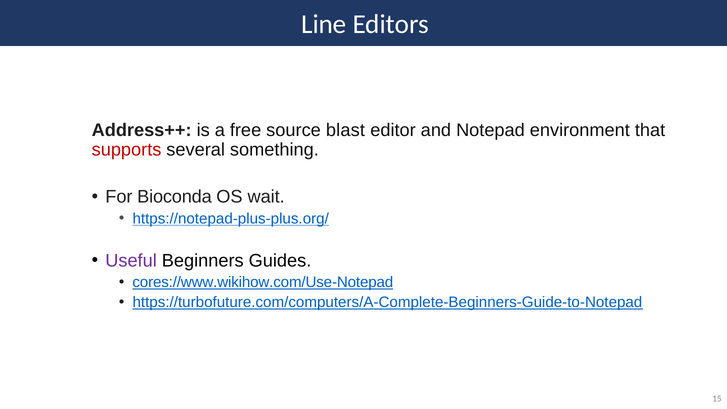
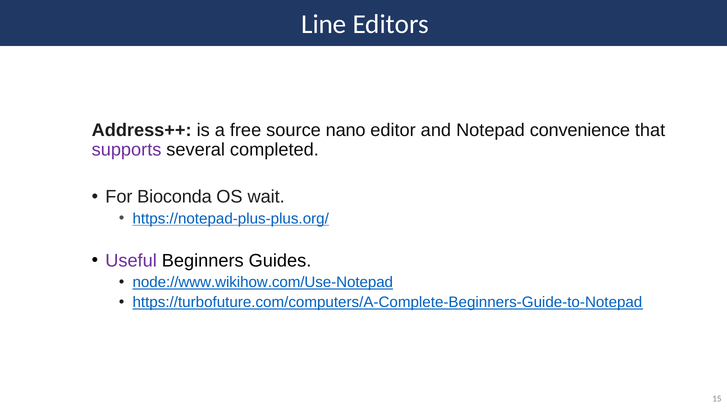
blast: blast -> nano
environment: environment -> convenience
supports colour: red -> purple
something: something -> completed
cores://www.wikihow.com/Use-Notepad: cores://www.wikihow.com/Use-Notepad -> node://www.wikihow.com/Use-Notepad
